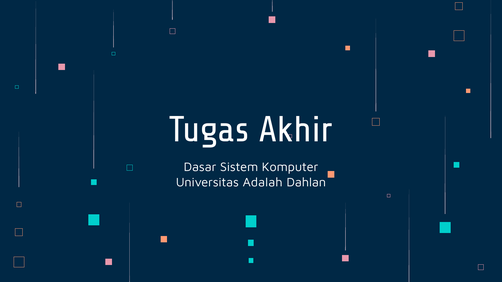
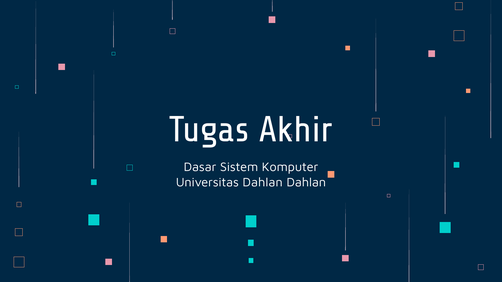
Universitas Adalah: Adalah -> Dahlan
